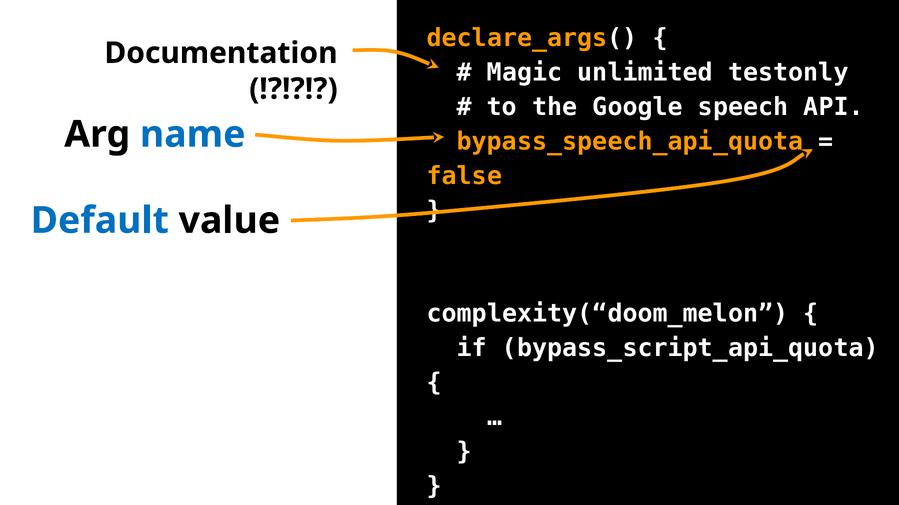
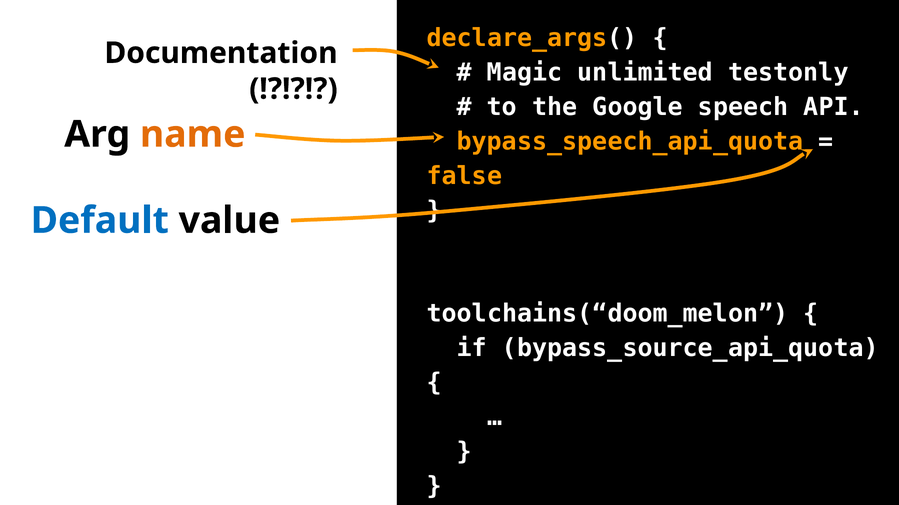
name colour: blue -> orange
complexity(“doom_melon: complexity(“doom_melon -> toolchains(“doom_melon
bypass_script_api_quota: bypass_script_api_quota -> bypass_source_api_quota
